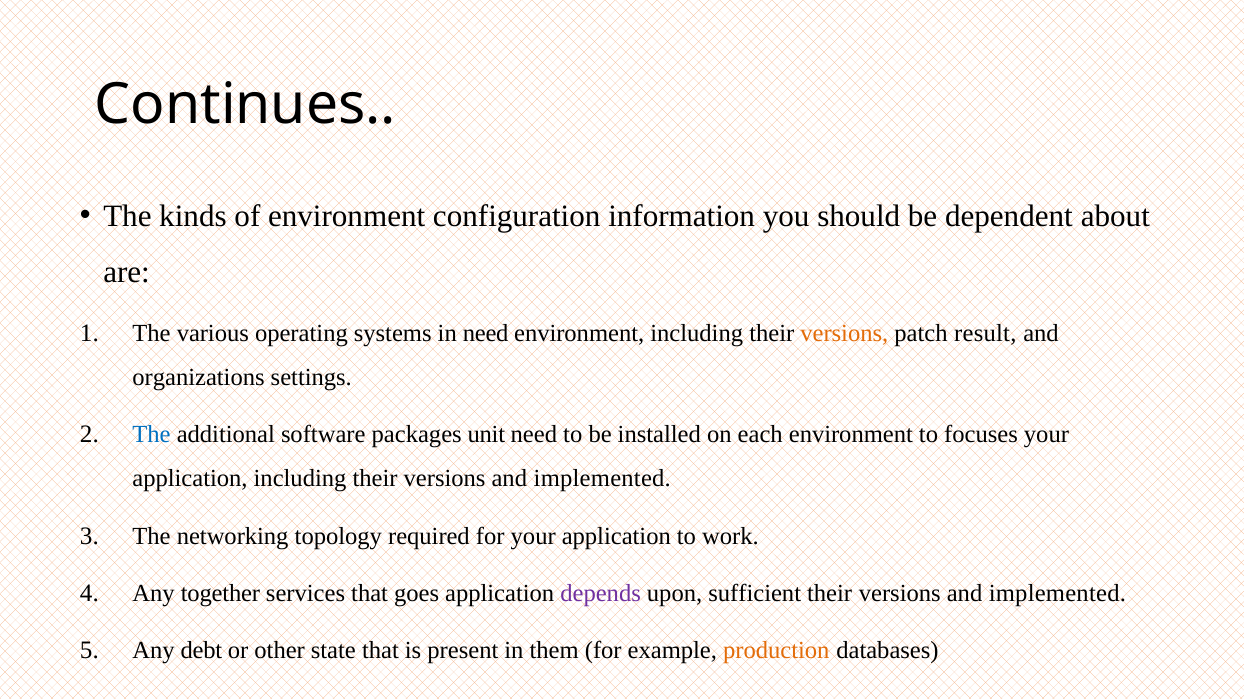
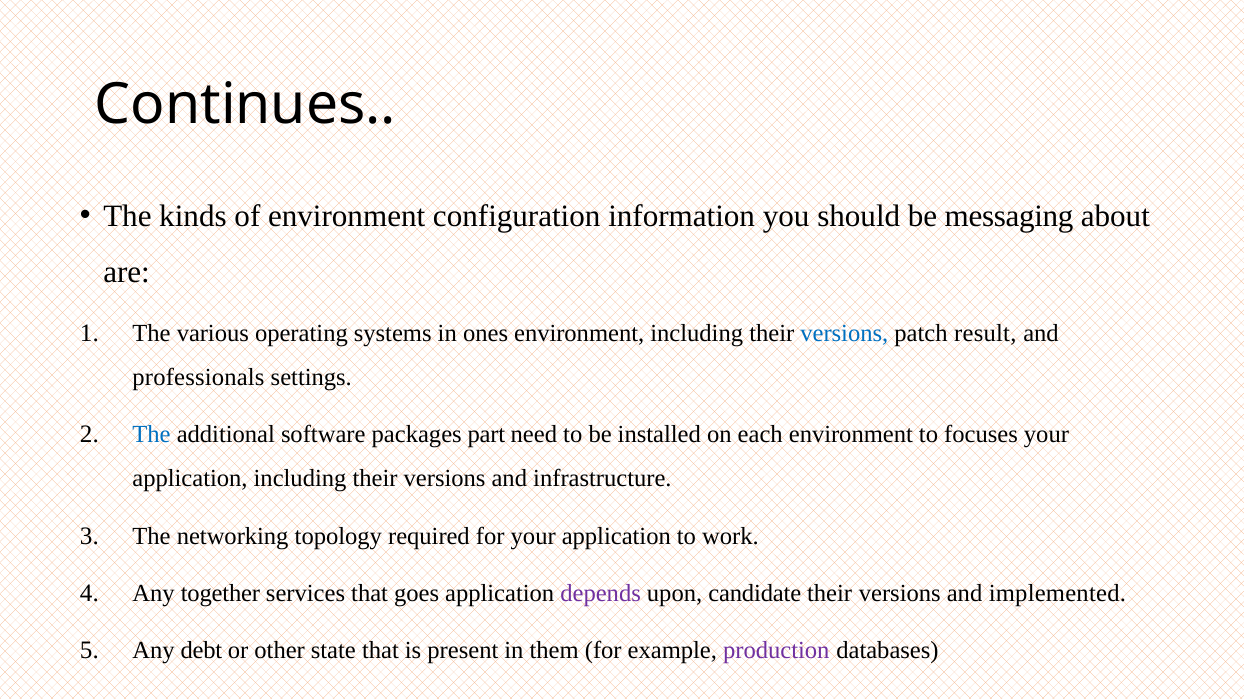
dependent: dependent -> messaging
in need: need -> ones
versions at (844, 333) colour: orange -> blue
organizations: organizations -> professionals
unit: unit -> part
implemented at (602, 479): implemented -> infrastructure
sufficient: sufficient -> candidate
production colour: orange -> purple
